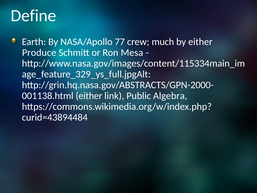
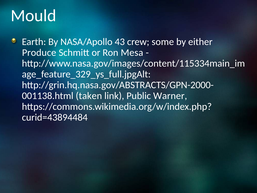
Define: Define -> Mould
77: 77 -> 43
much: much -> some
either at (89, 96): either -> taken
Algebra: Algebra -> Warner
